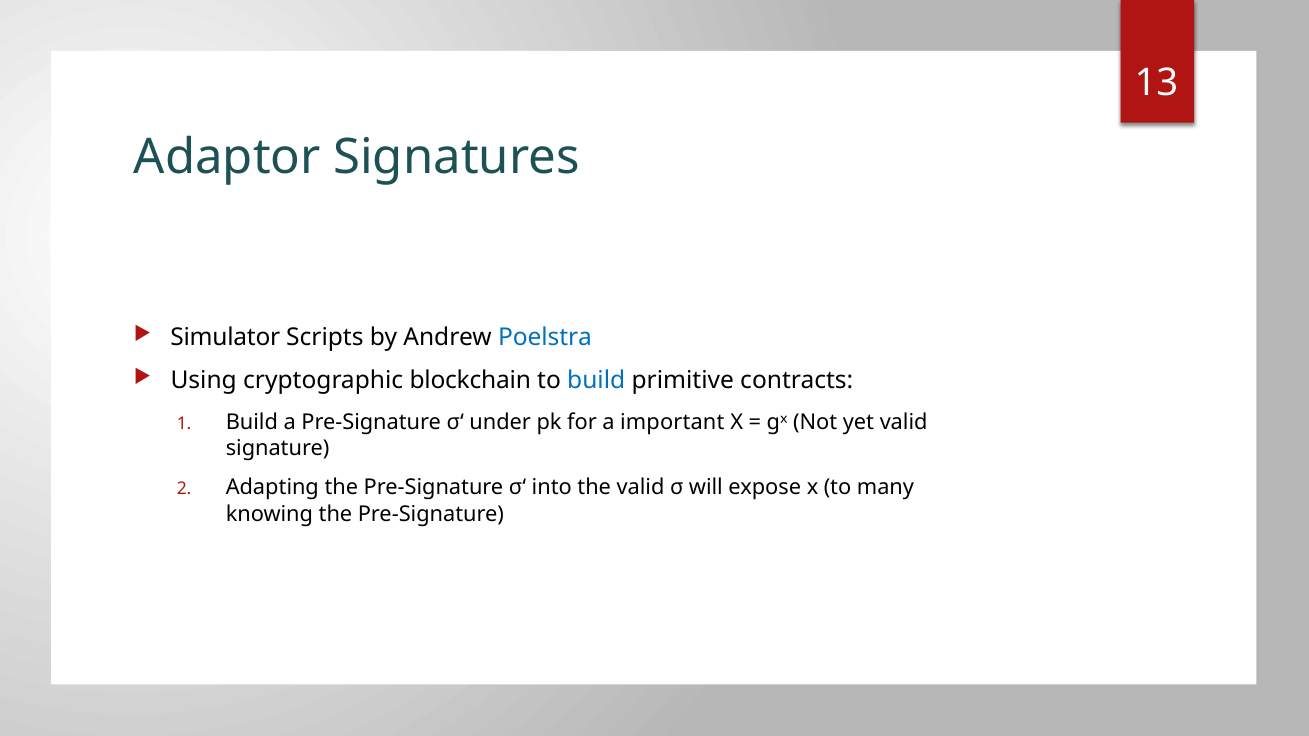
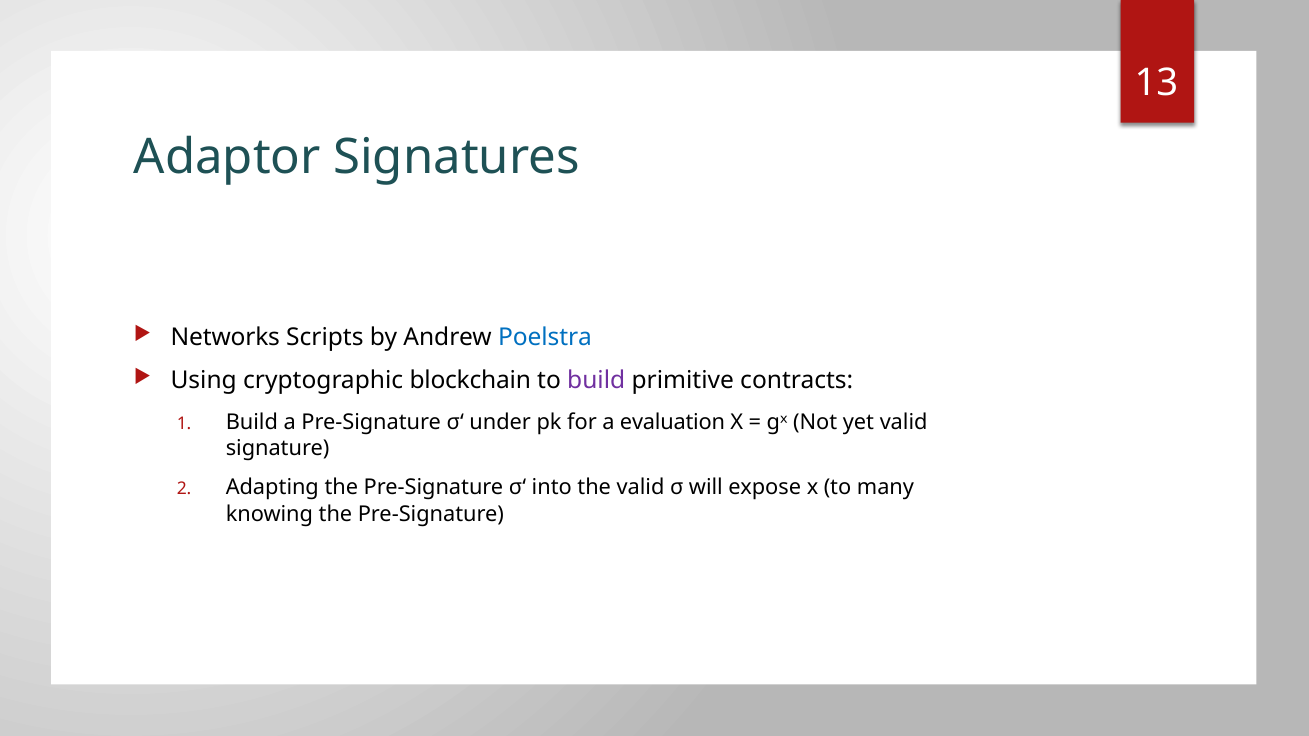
Simulator: Simulator -> Networks
build at (596, 381) colour: blue -> purple
important: important -> evaluation
